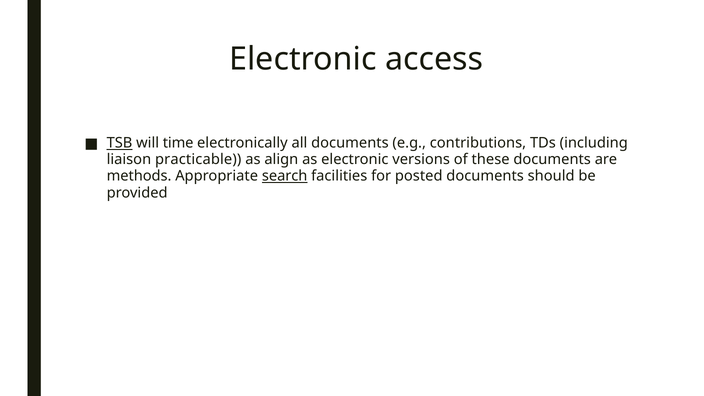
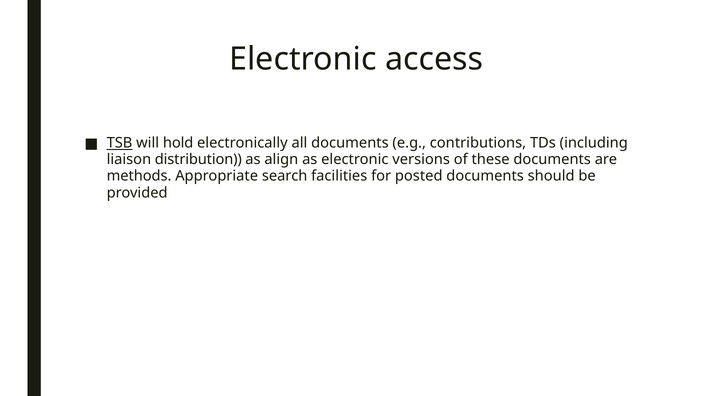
time: time -> hold
practicable: practicable -> distribution
search underline: present -> none
